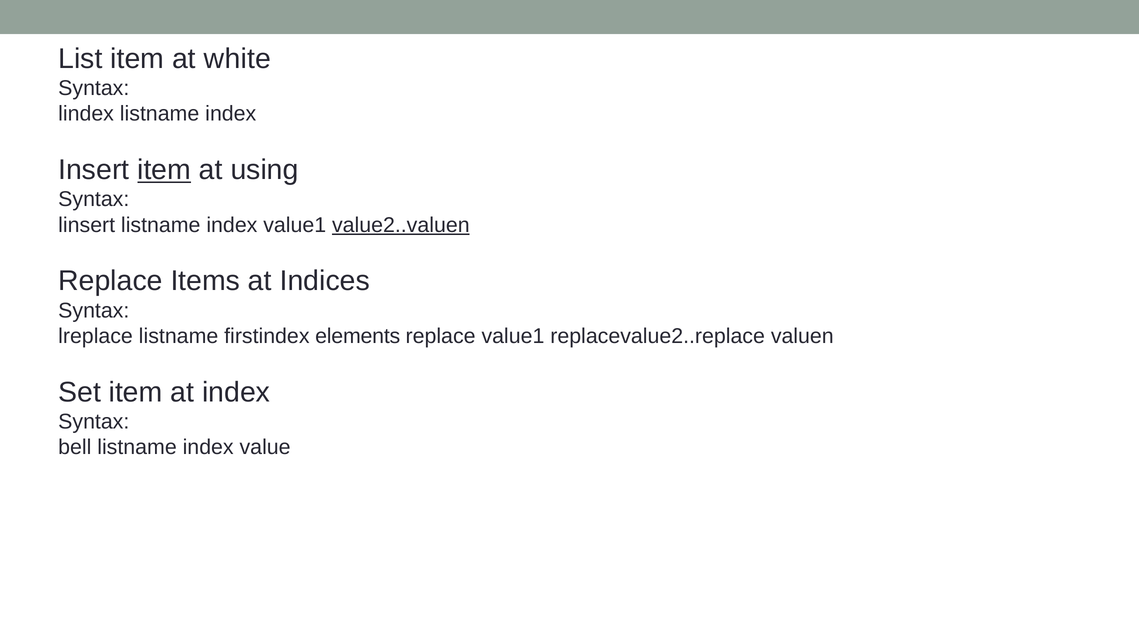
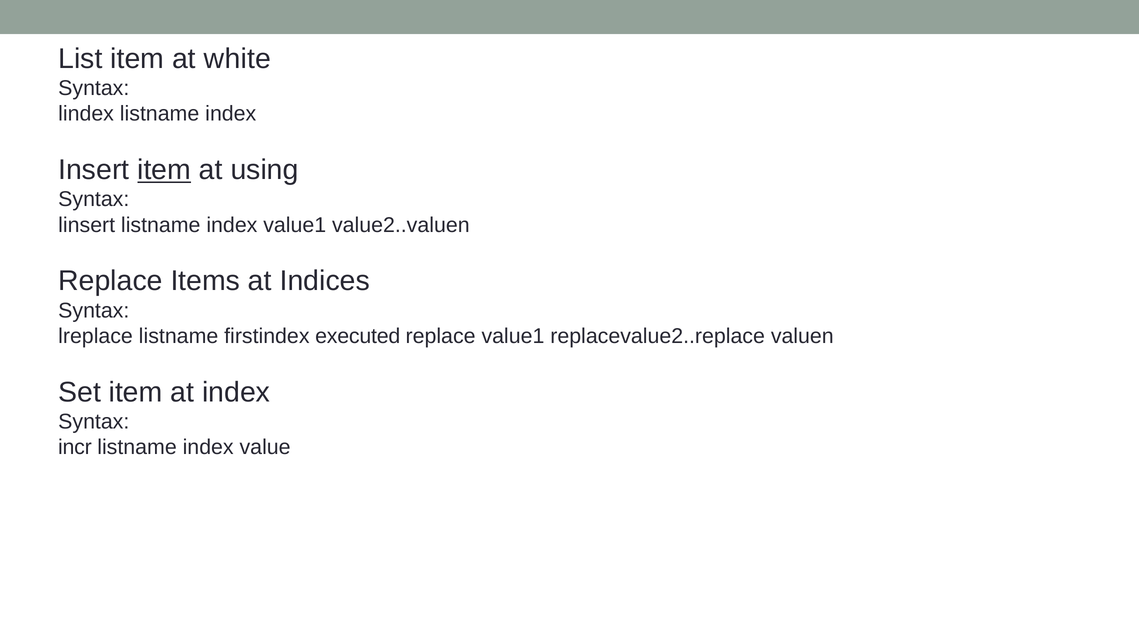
value2..valuen underline: present -> none
elements: elements -> executed
bell: bell -> incr
